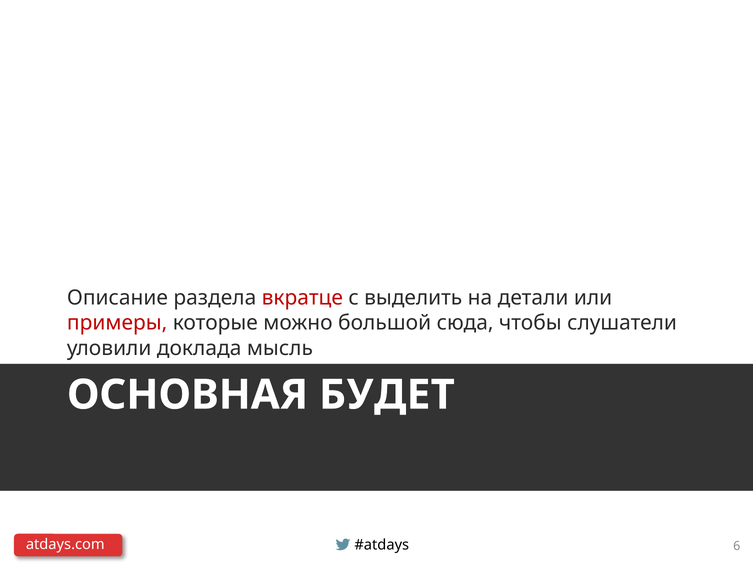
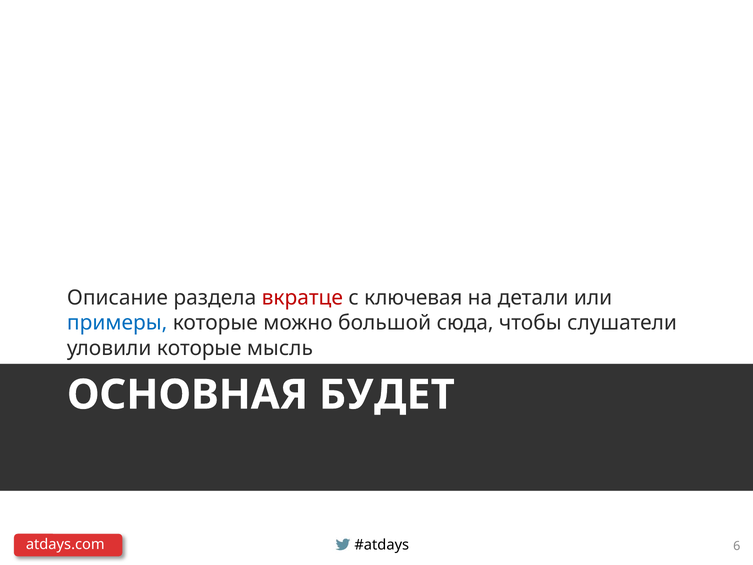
выделить: выделить -> ключевая
примеры colour: red -> blue
уловили доклада: доклада -> которые
